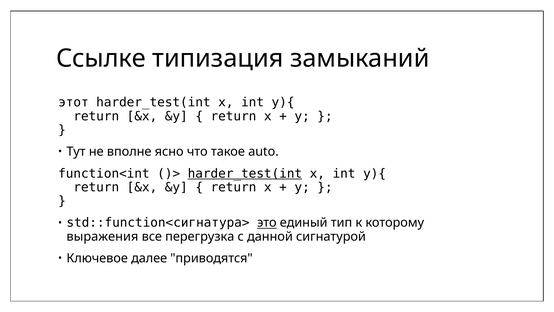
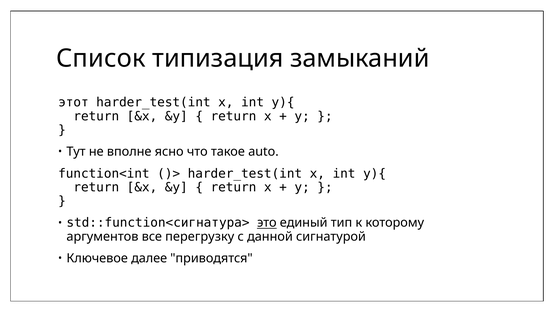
Ссылке: Ссылке -> Список
harder_test(int at (245, 173) underline: present -> none
выражения: выражения -> аргументов
перегрузка: перегрузка -> перегрузку
